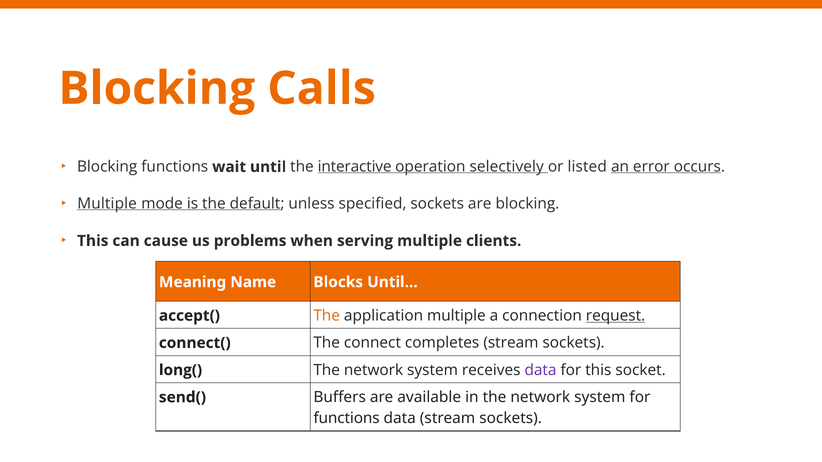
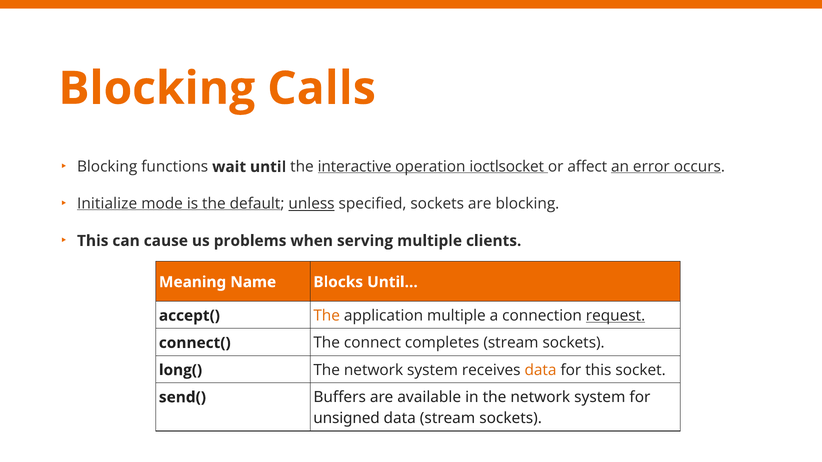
selectively: selectively -> ioctlsocket
listed: listed -> affect
Multiple at (107, 204): Multiple -> Initialize
unless underline: none -> present
data at (541, 370) colour: purple -> orange
functions at (347, 419): functions -> unsigned
